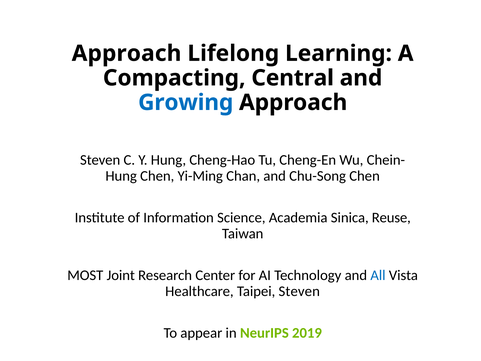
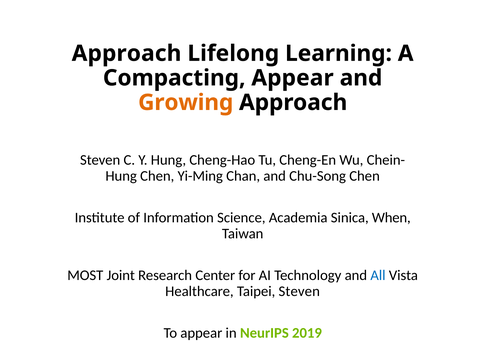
Compacting Central: Central -> Appear
Growing colour: blue -> orange
Reuse: Reuse -> When
